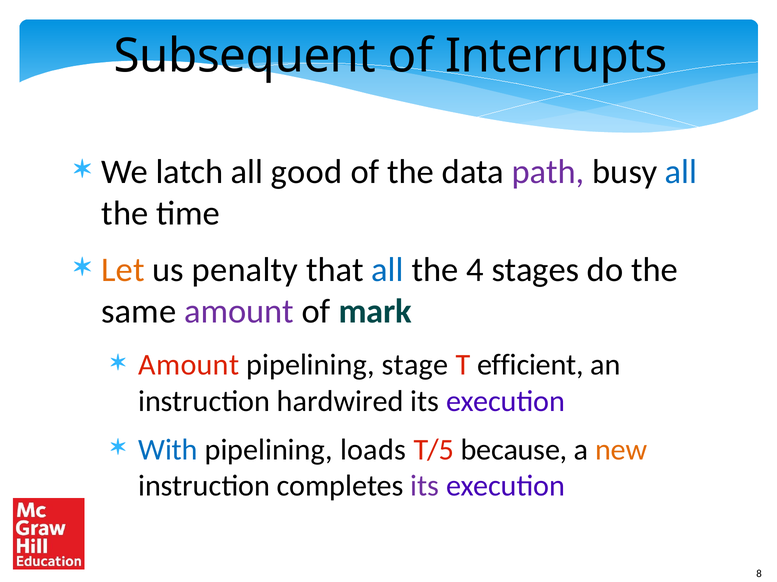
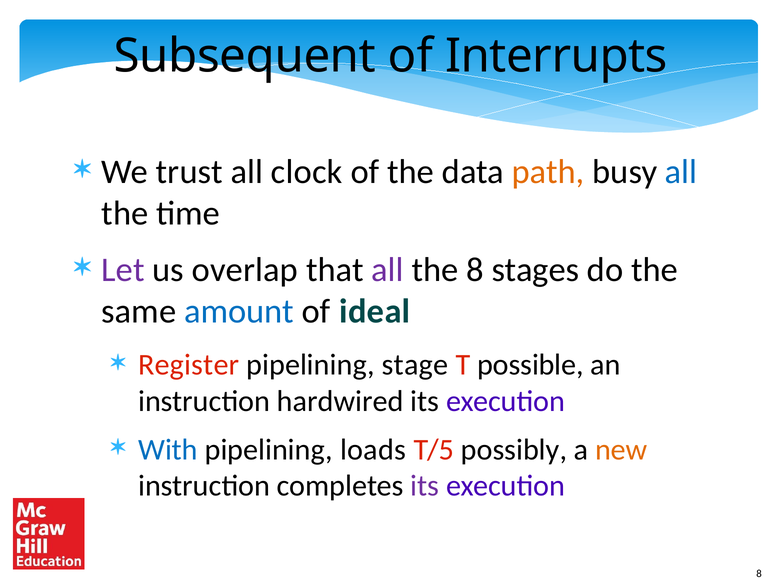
latch: latch -> trust
good: good -> clock
path colour: purple -> orange
Let colour: orange -> purple
penalty: penalty -> overlap
all at (388, 270) colour: blue -> purple
the 4: 4 -> 8
amount at (239, 312) colour: purple -> blue
mark: mark -> ideal
Amount at (189, 365): Amount -> Register
efficient: efficient -> possible
because: because -> possibly
